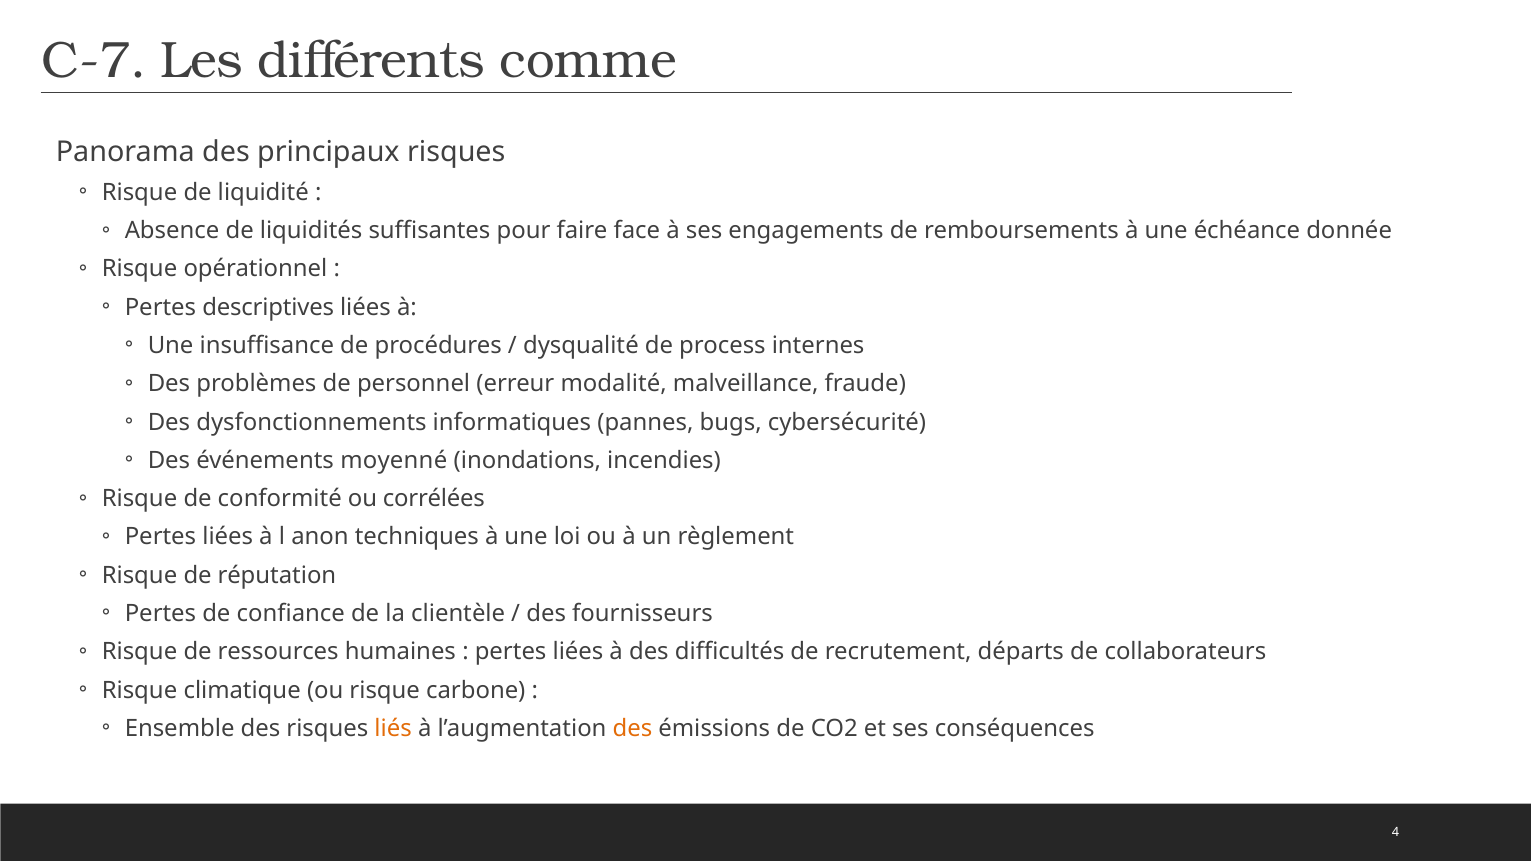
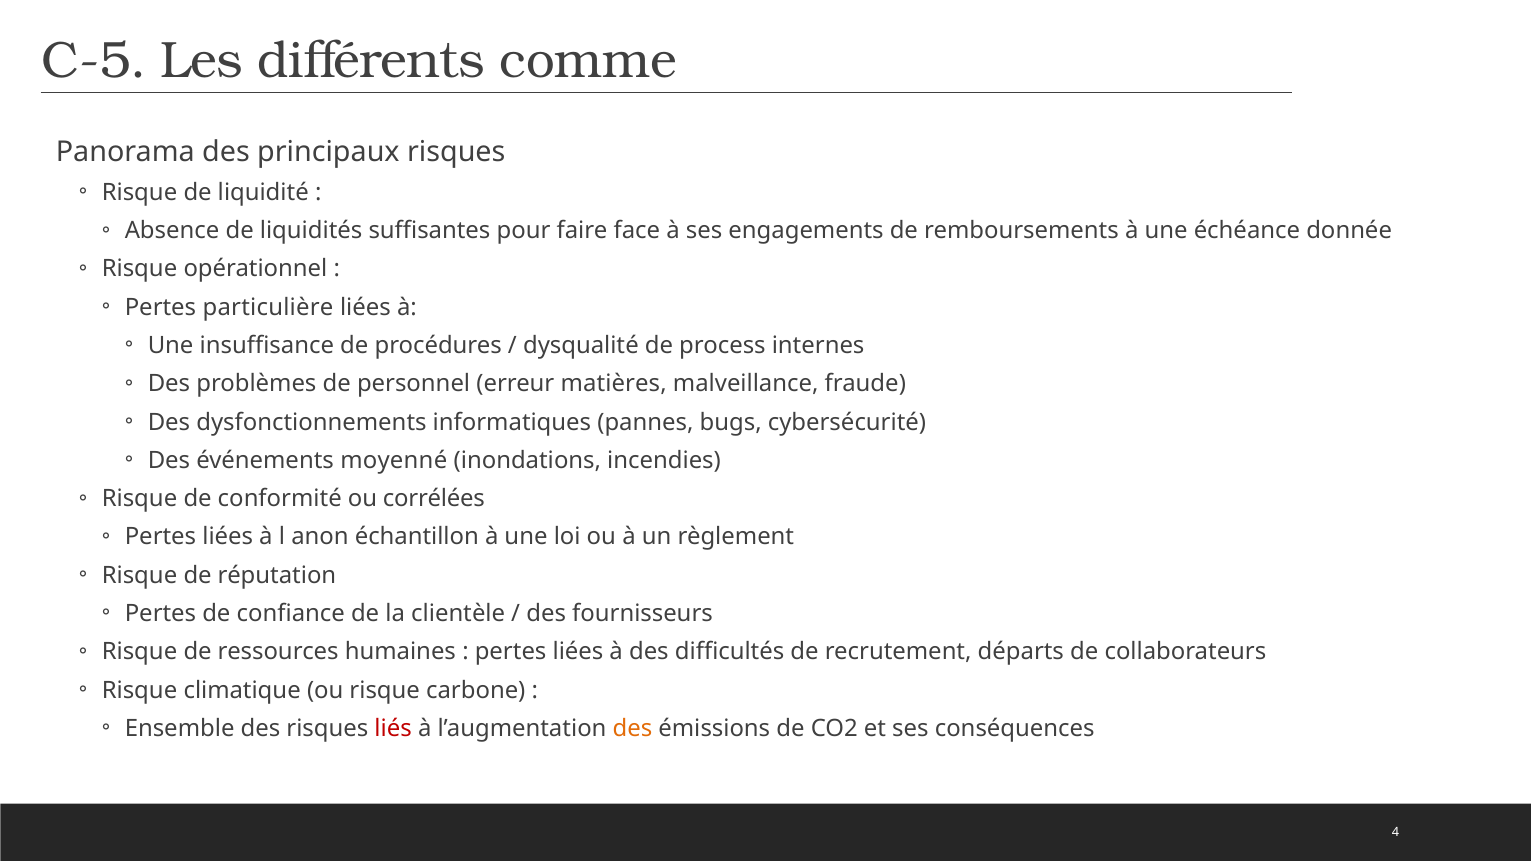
C-7: C-7 -> C-5
descriptives: descriptives -> particulière
modalité: modalité -> matières
techniques: techniques -> échantillon
liés colour: orange -> red
